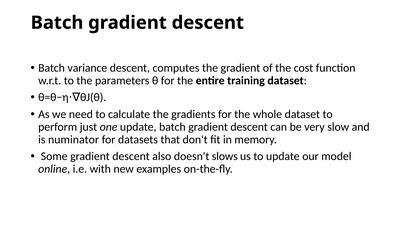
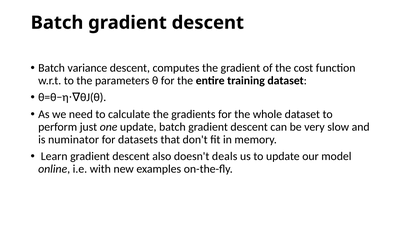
Some: Some -> Learn
slows: slows -> deals
